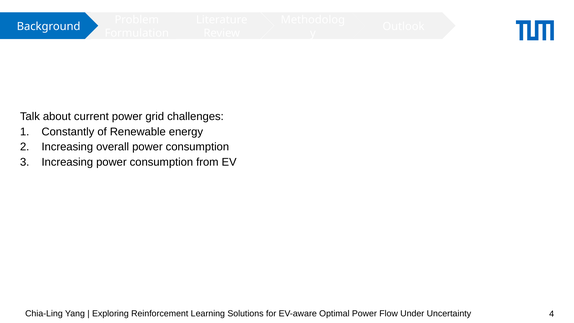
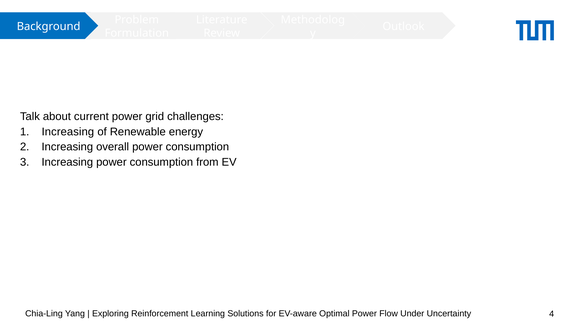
Constantly at (68, 132): Constantly -> Increasing
